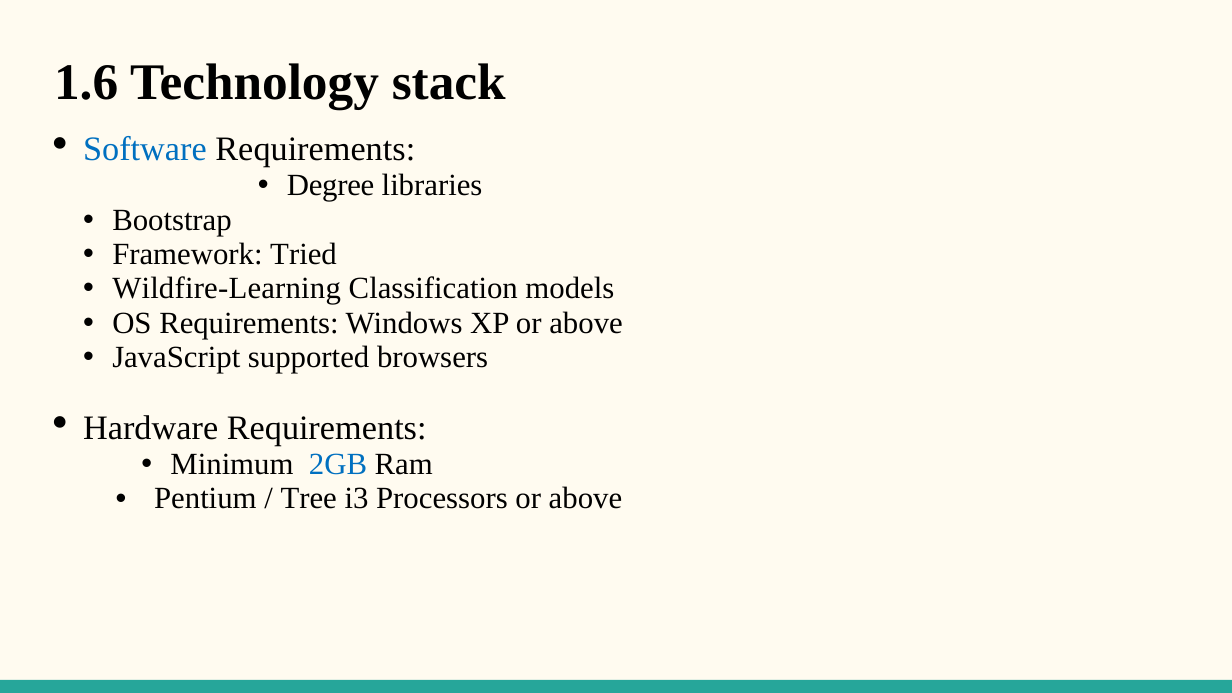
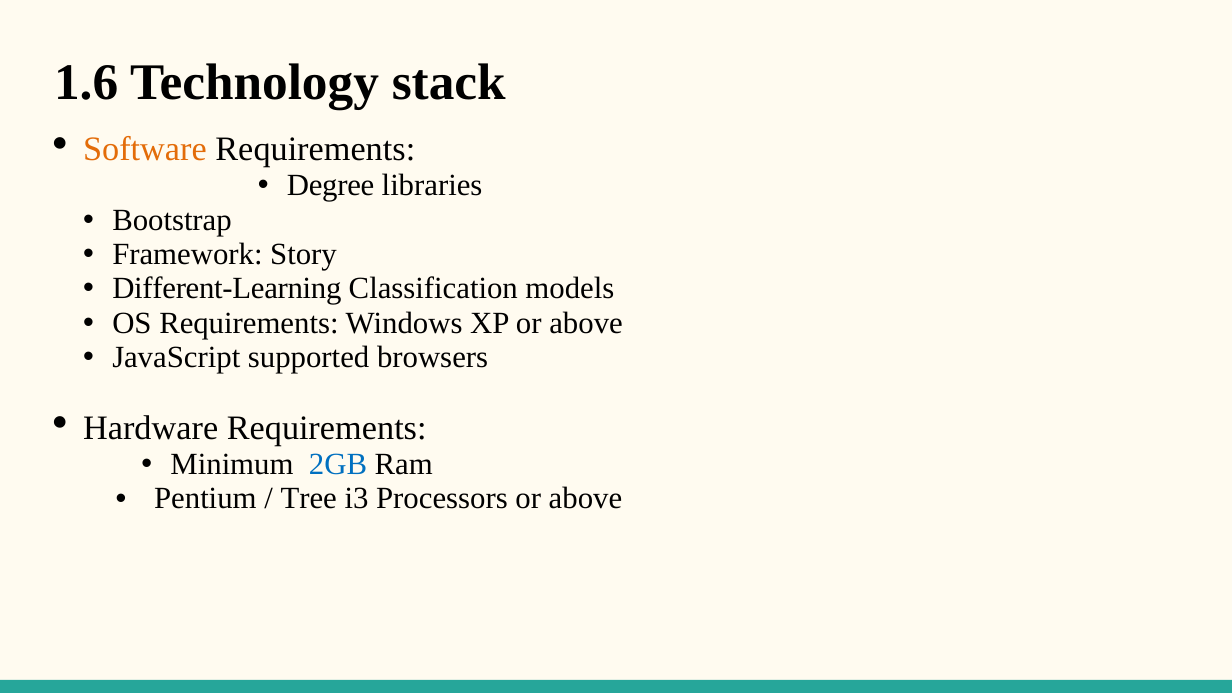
Software colour: blue -> orange
Tried: Tried -> Story
Wildfire-Learning: Wildfire-Learning -> Different-Learning
